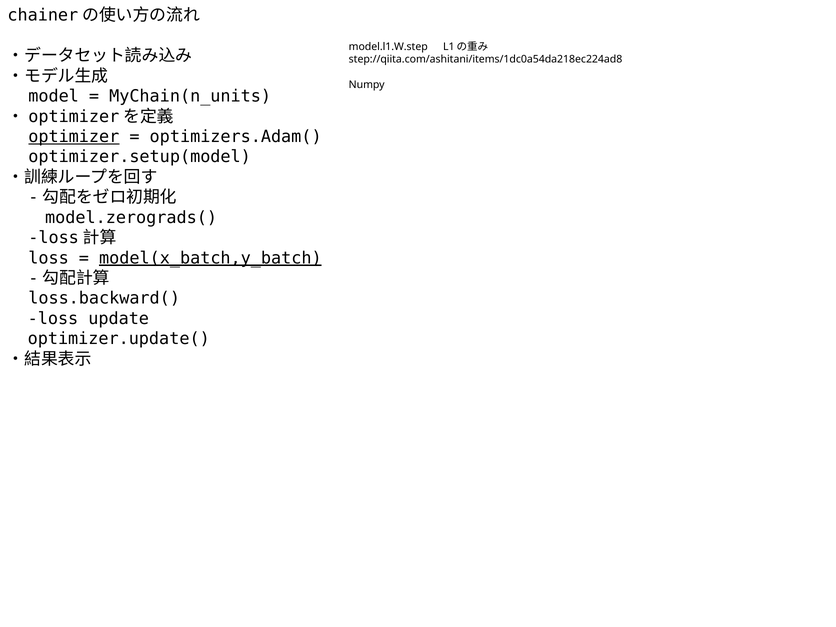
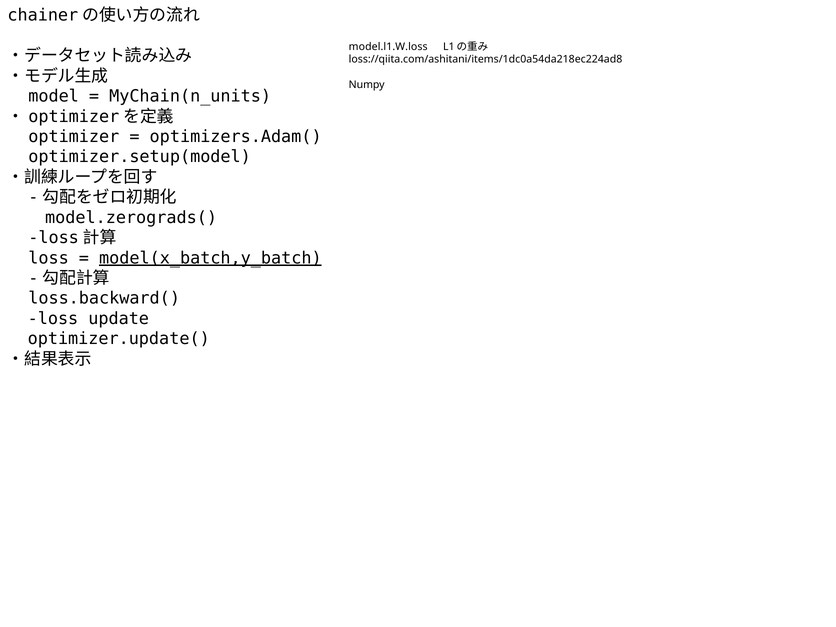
model.l1.W.step: model.l1.W.step -> model.l1.W.loss
step://qiita.com/ashitani/items/1dc0a54da218ec224ad8: step://qiita.com/ashitani/items/1dc0a54da218ec224ad8 -> loss://qiita.com/ashitani/items/1dc0a54da218ec224ad8
optimizer underline: present -> none
